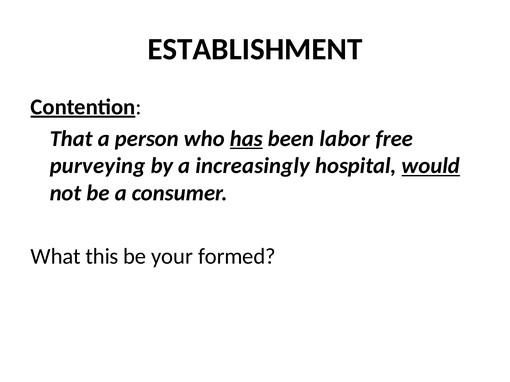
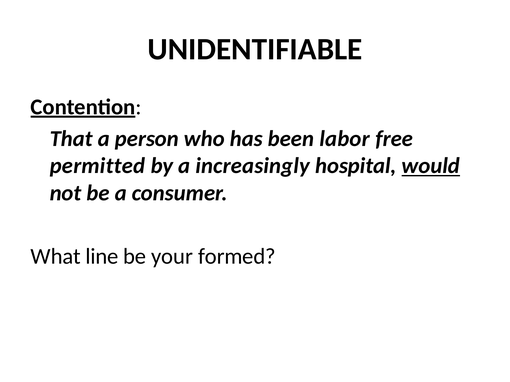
ESTABLISHMENT: ESTABLISHMENT -> UNIDENTIFIABLE
has underline: present -> none
purveying: purveying -> permitted
this: this -> line
